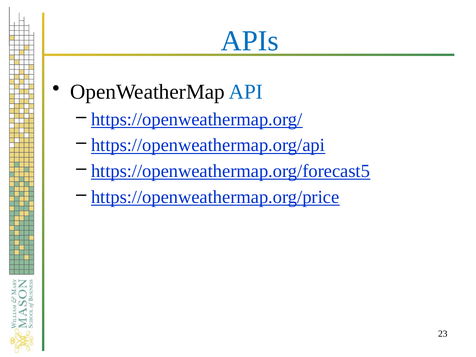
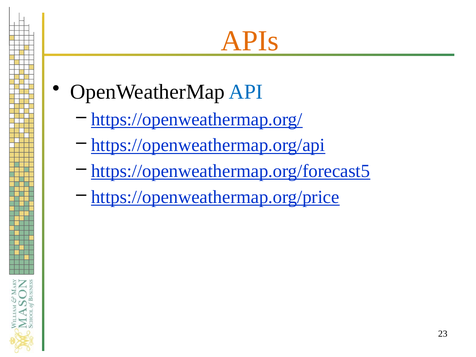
APIs colour: blue -> orange
